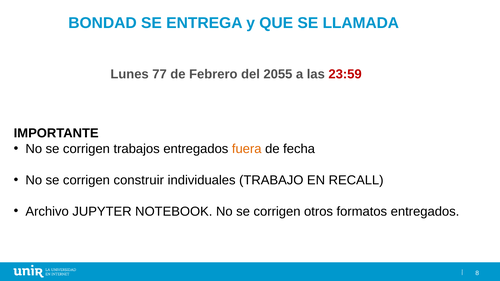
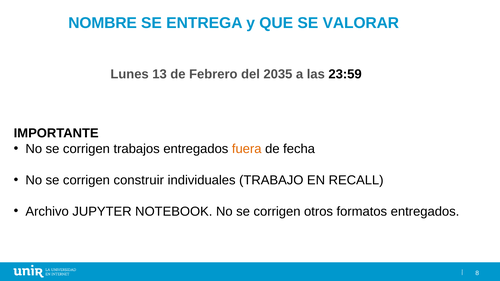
BONDAD: BONDAD -> NOMBRE
LLAMADA: LLAMADA -> VALORAR
77: 77 -> 13
2055: 2055 -> 2035
23:59 colour: red -> black
